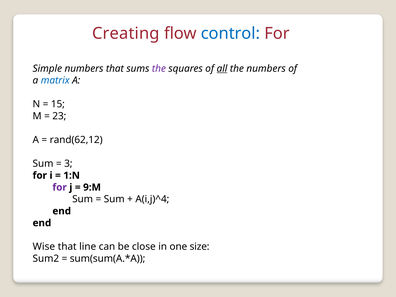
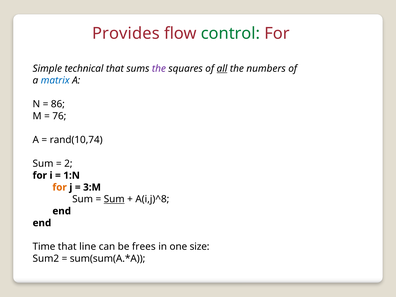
Creating: Creating -> Provides
control colour: blue -> green
Simple numbers: numbers -> technical
15: 15 -> 86
23: 23 -> 76
rand(62,12: rand(62,12 -> rand(10,74
3: 3 -> 2
for at (60, 187) colour: purple -> orange
9:M: 9:M -> 3:M
Sum at (114, 199) underline: none -> present
A(i,j)^4: A(i,j)^4 -> A(i,j)^8
Wise: Wise -> Time
close: close -> frees
